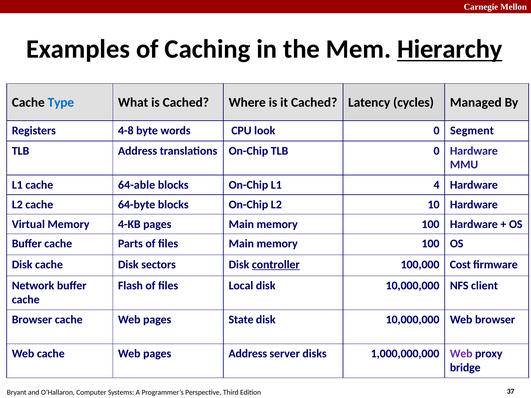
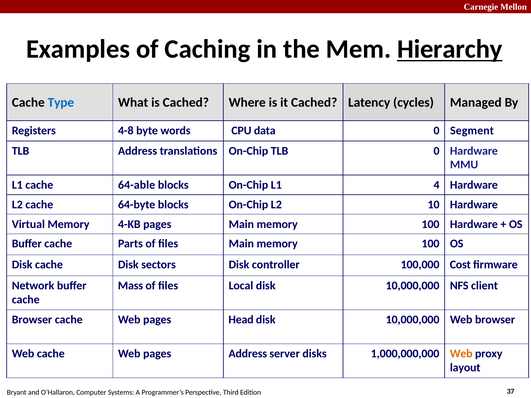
look: look -> data
controller underline: present -> none
Flash: Flash -> Mass
State: State -> Head
Web at (461, 354) colour: purple -> orange
bridge: bridge -> layout
